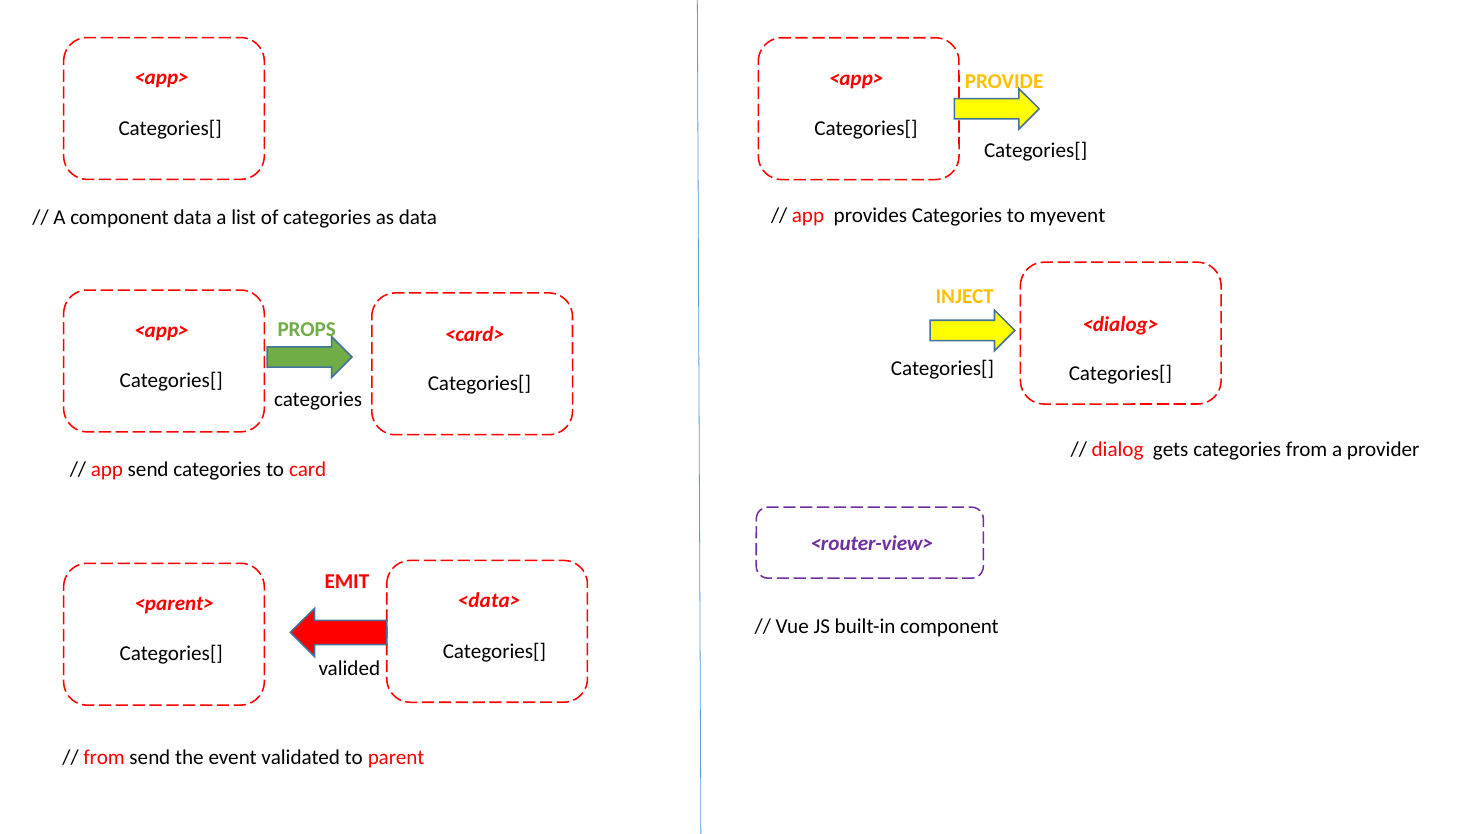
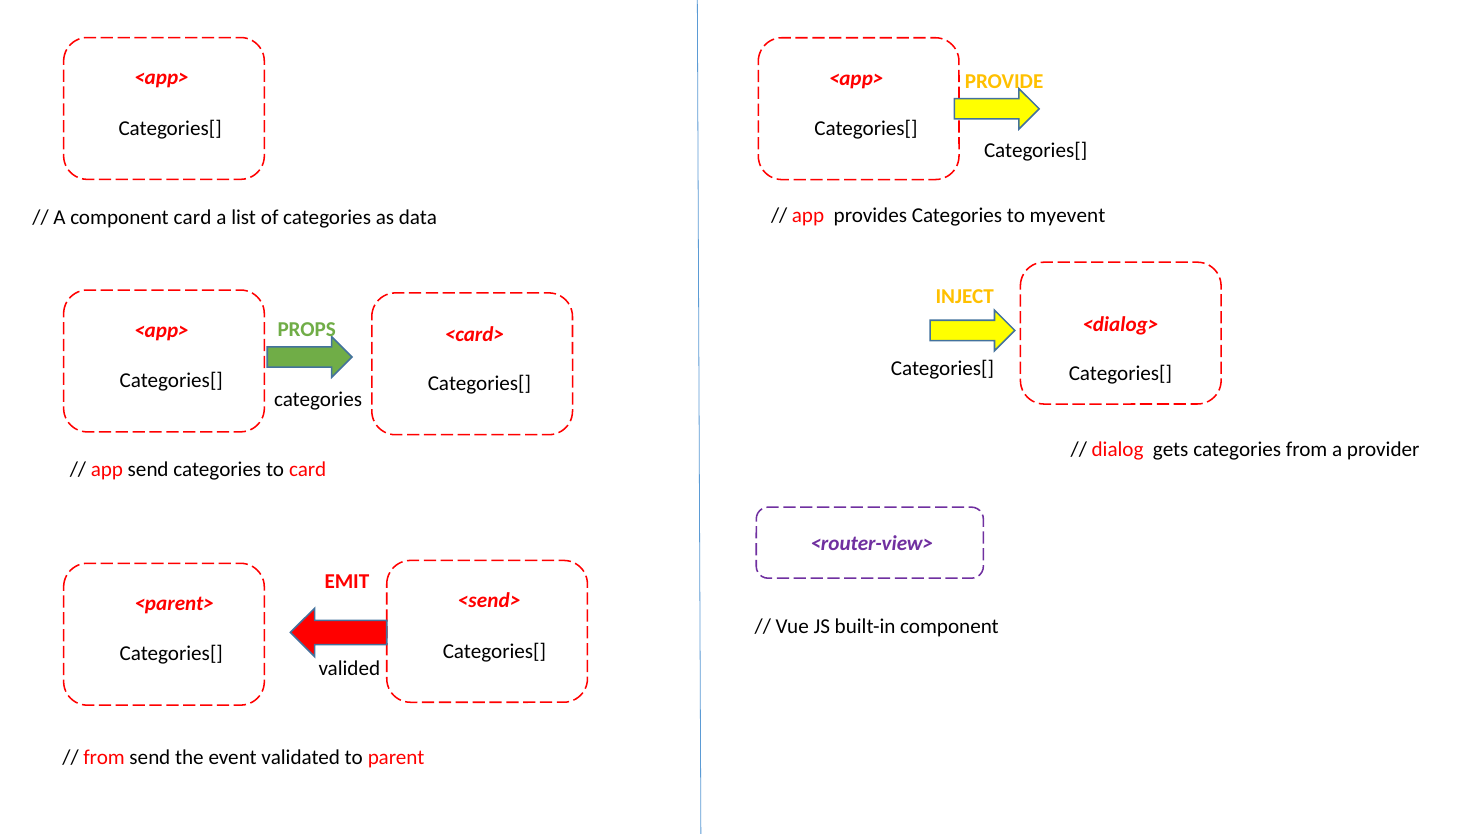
component data: data -> card
<data>: <data> -> <send>
